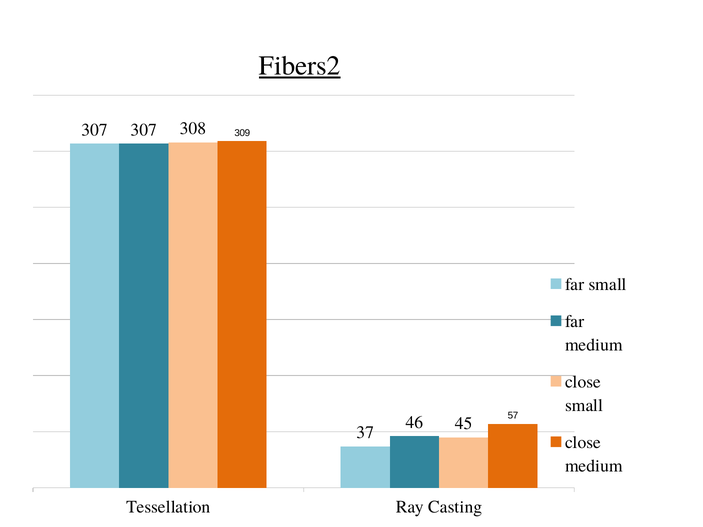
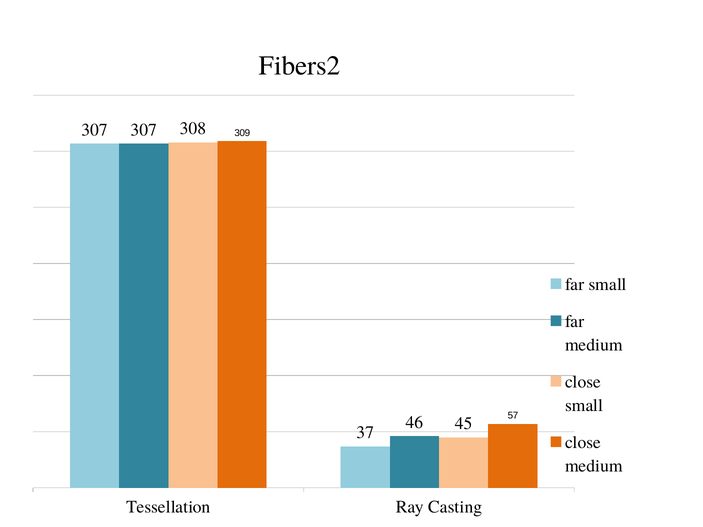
Fibers2 underline: present -> none
